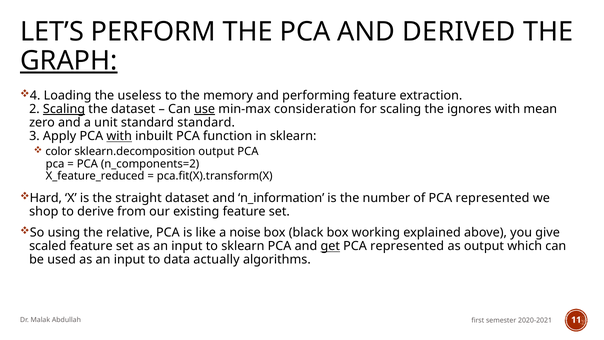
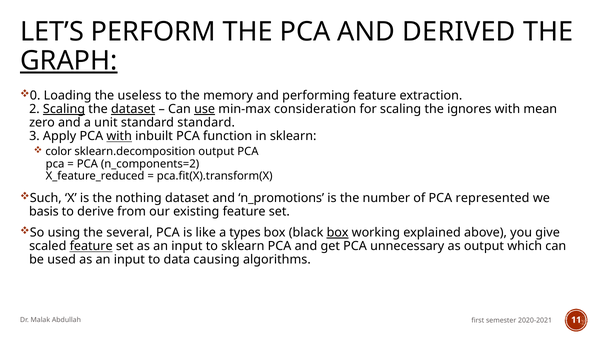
4: 4 -> 0
dataset at (133, 109) underline: none -> present
Hard: Hard -> Such
straight: straight -> nothing
n_information: n_information -> n_promotions
shop: shop -> basis
relative: relative -> several
noise: noise -> types
box at (338, 232) underline: none -> present
feature at (91, 246) underline: none -> present
get underline: present -> none
represented at (407, 246): represented -> unnecessary
actually: actually -> causing
